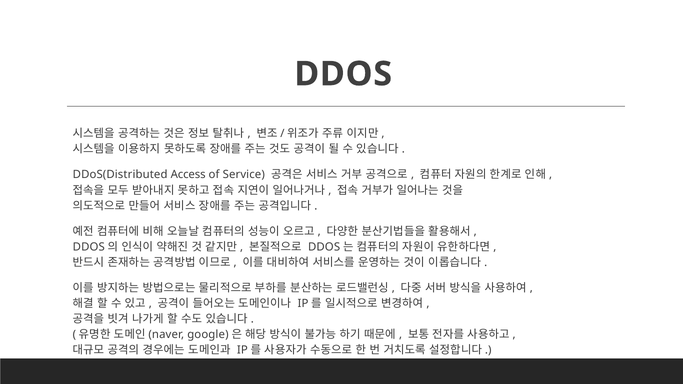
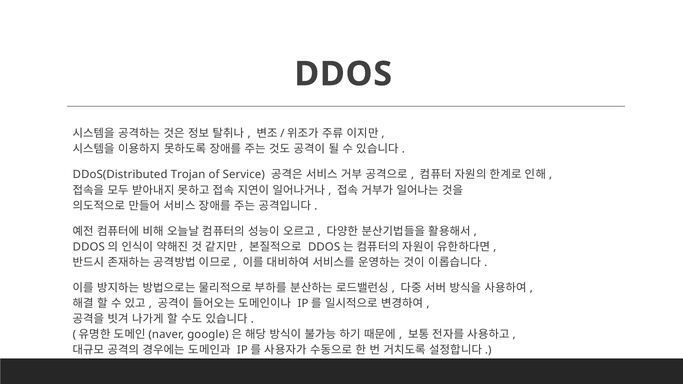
Access: Access -> Trojan
